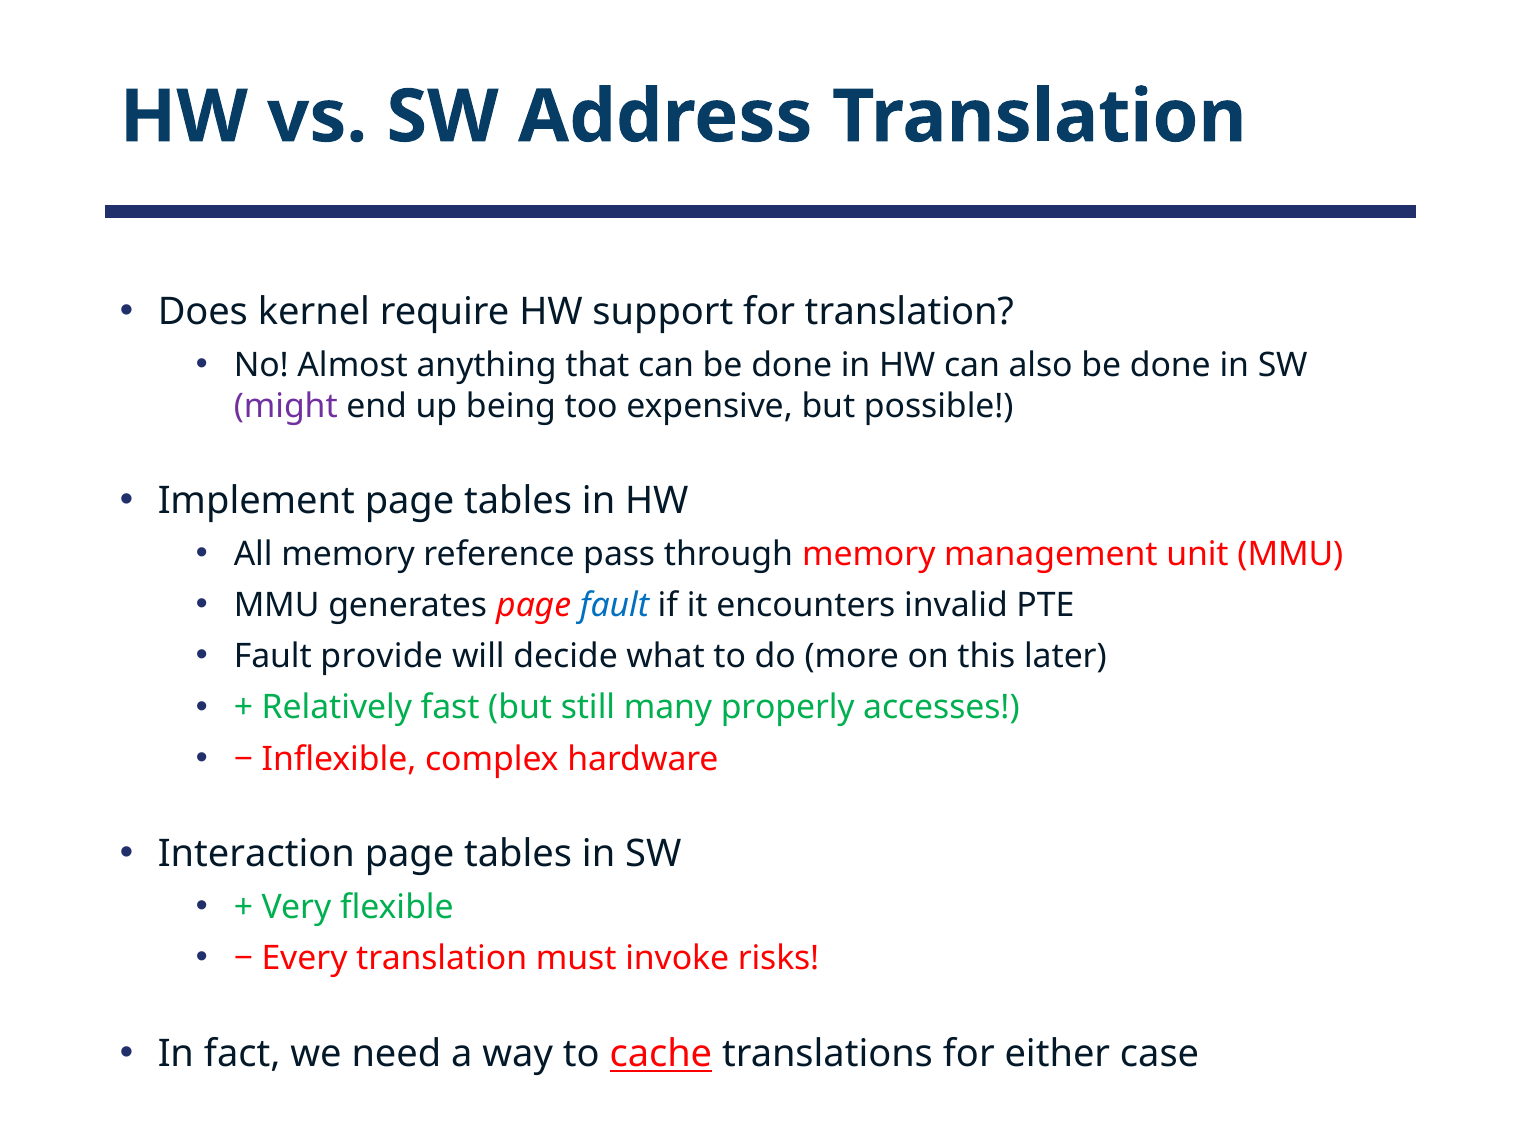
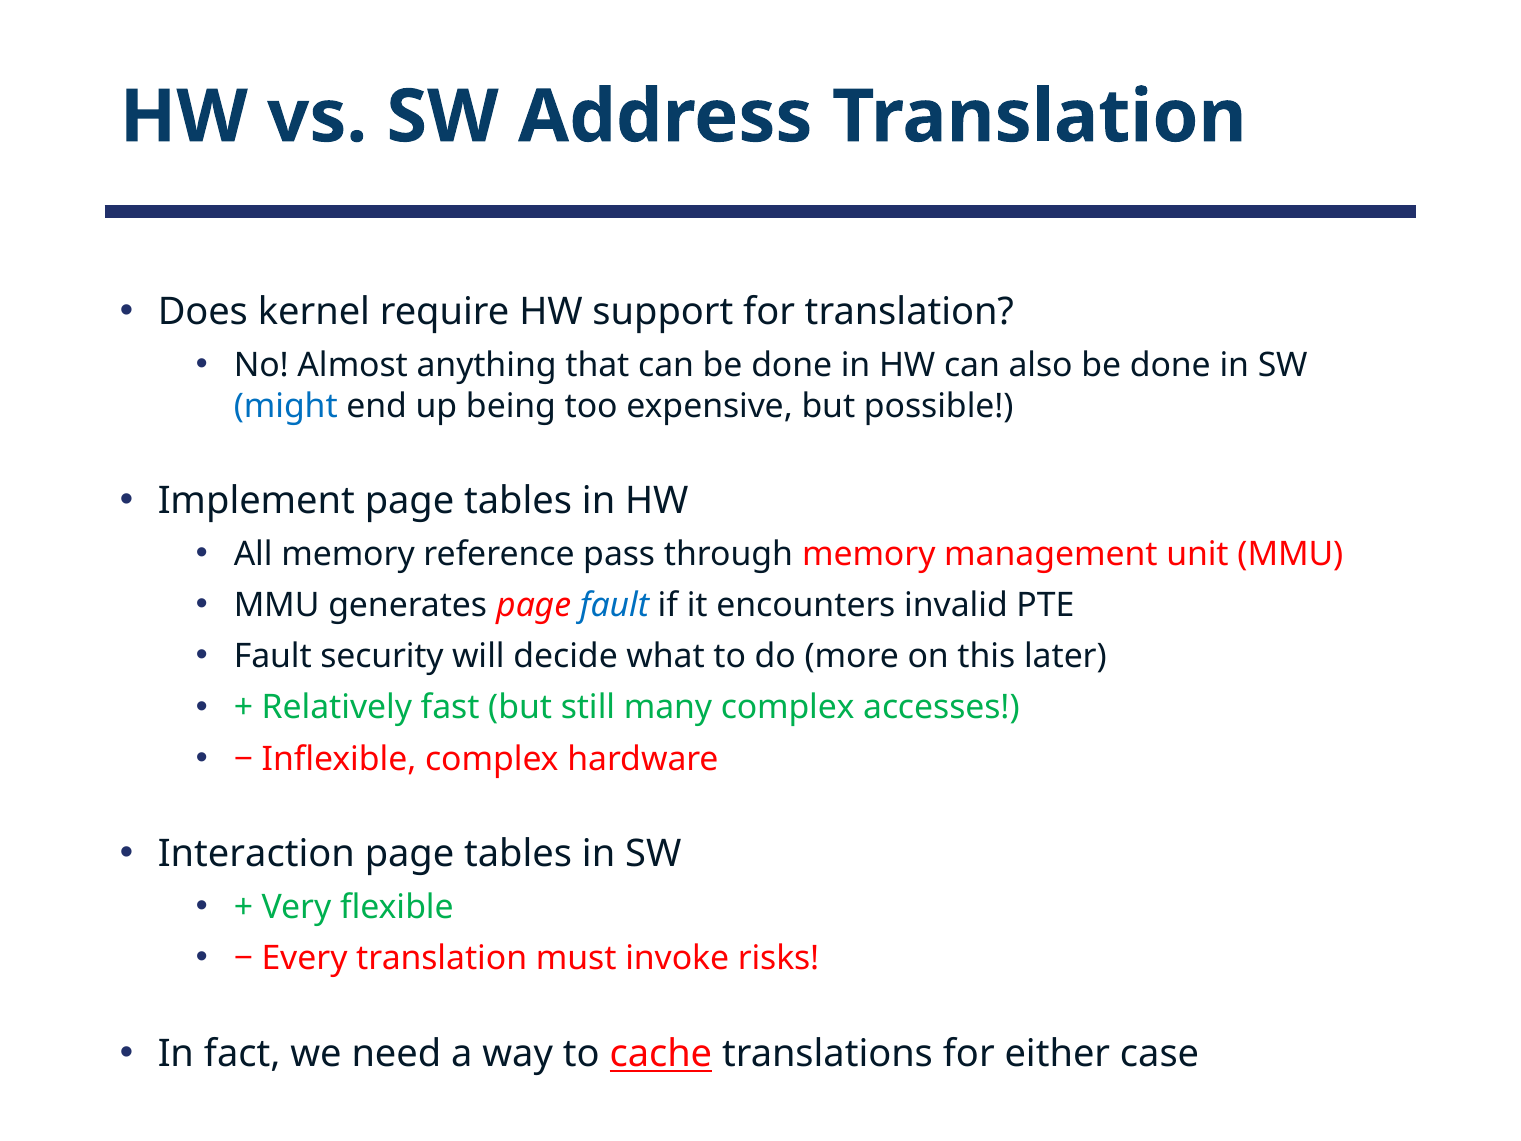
might colour: purple -> blue
provide: provide -> security
many properly: properly -> complex
